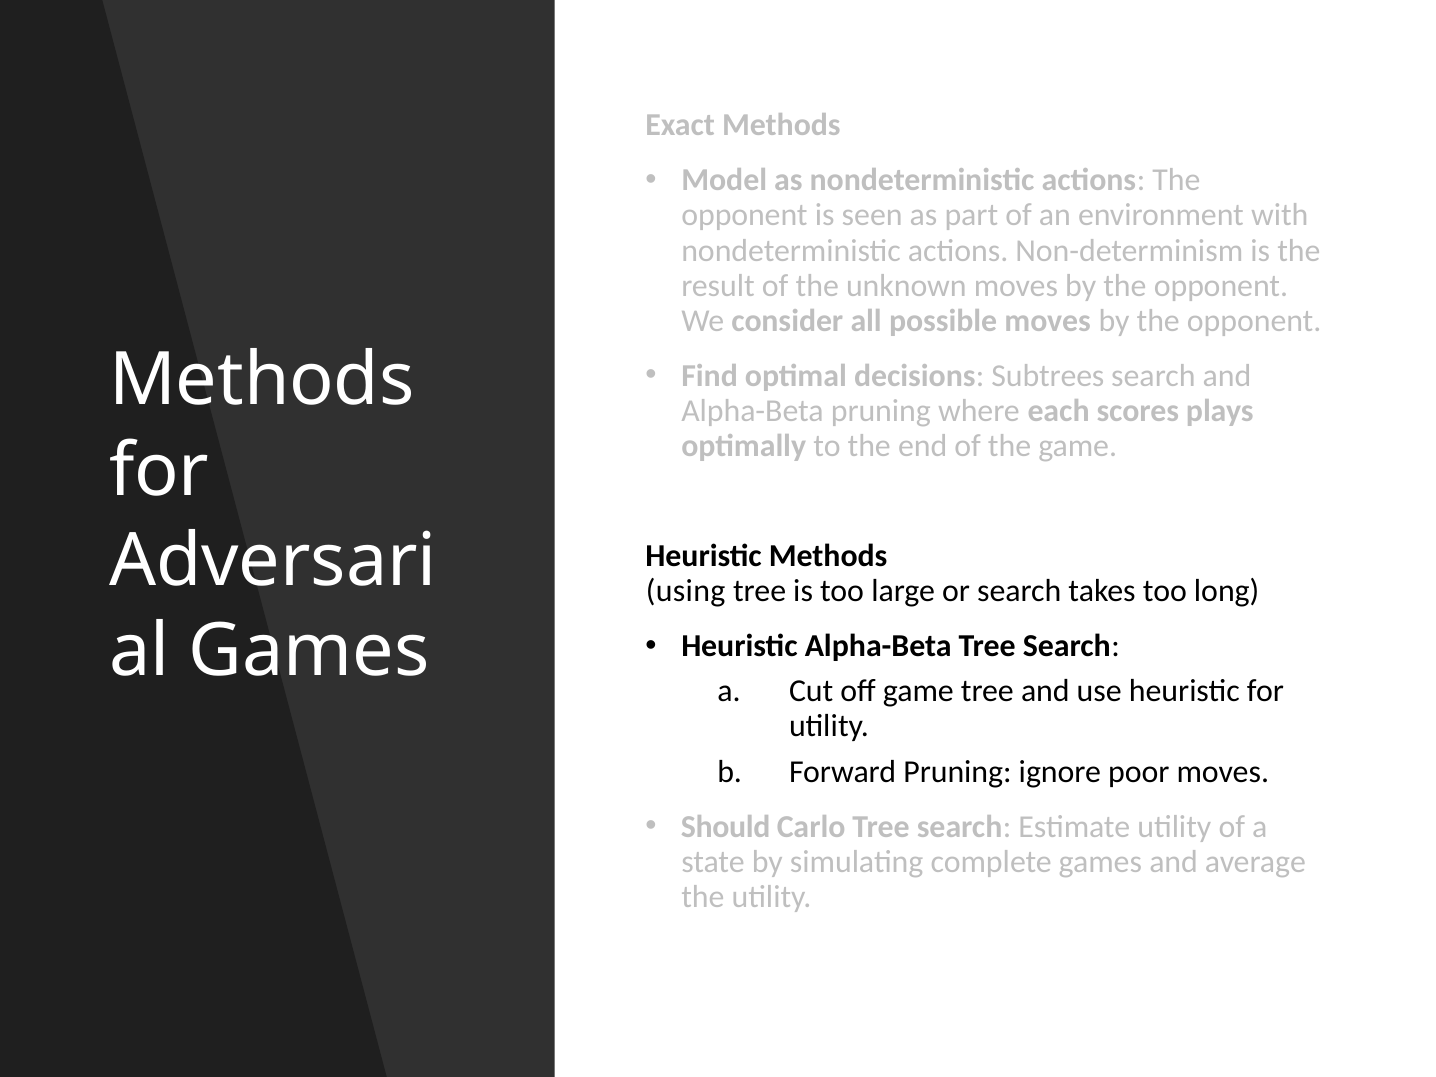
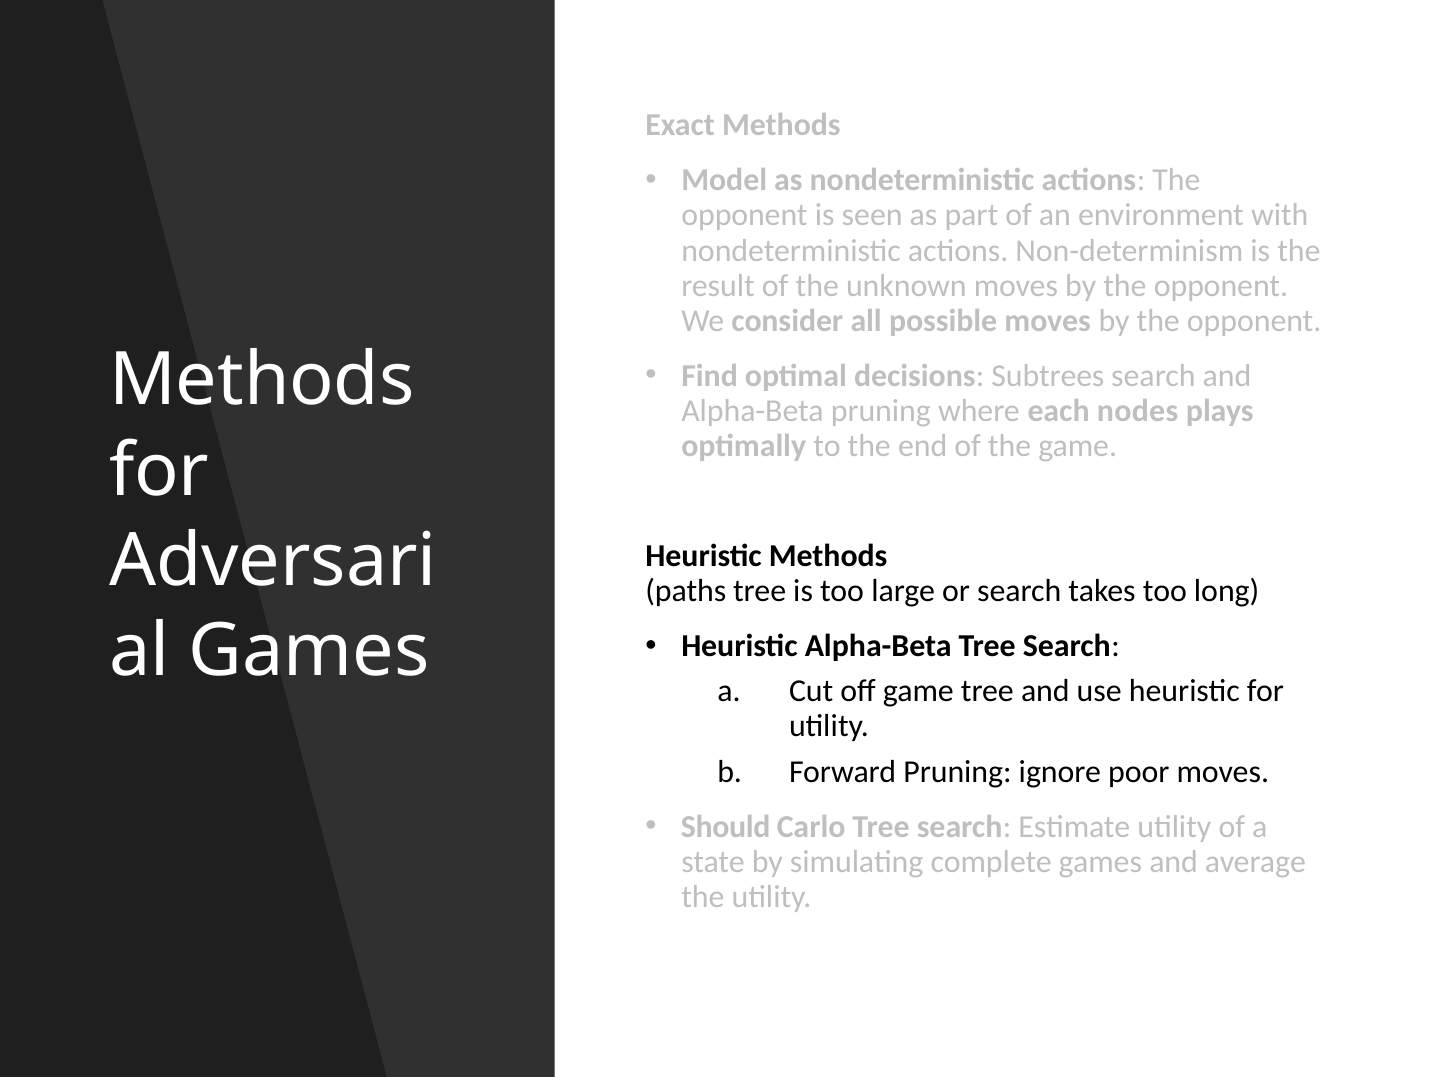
scores: scores -> nodes
using: using -> paths
